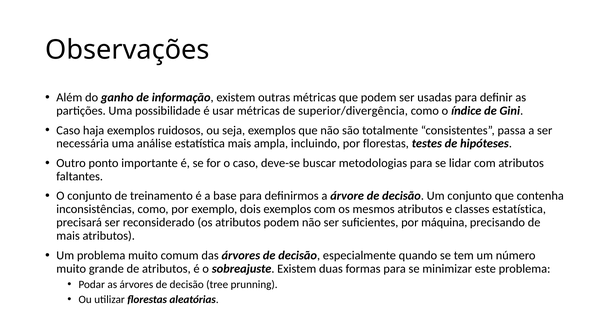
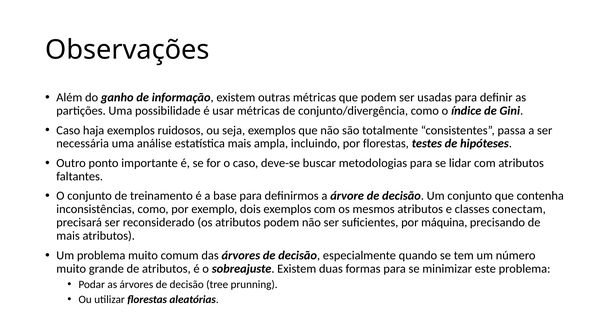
superior/divergência: superior/divergência -> conjunto/divergência
classes estatística: estatística -> conectam
